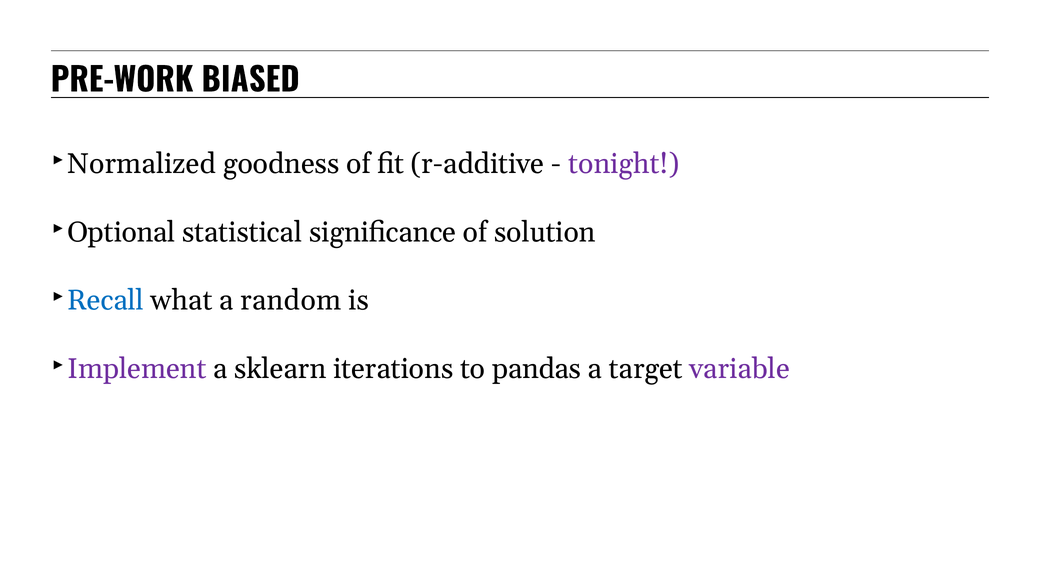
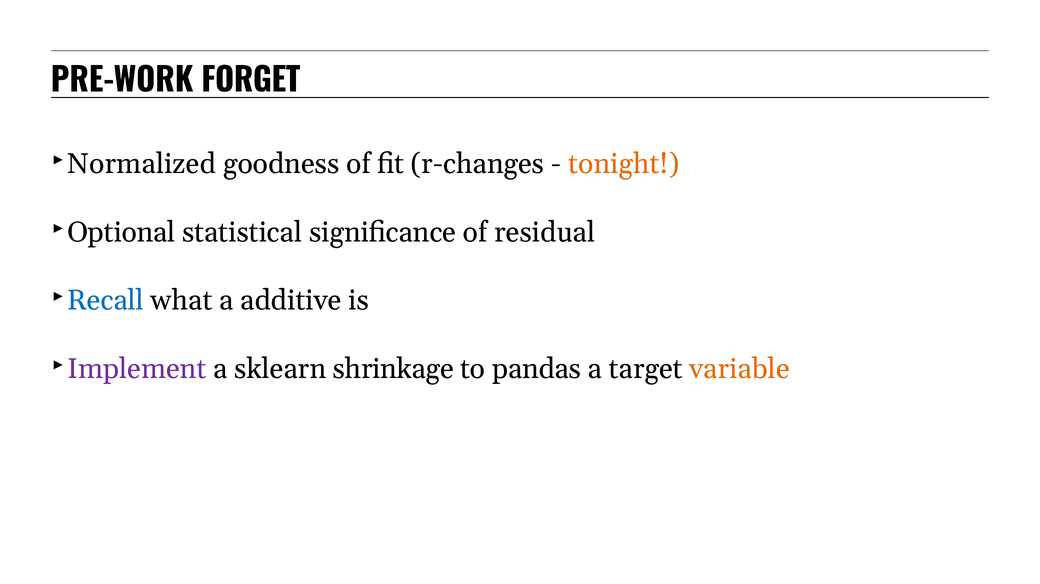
BIASED: BIASED -> FORGET
r-additive: r-additive -> r-changes
tonight colour: purple -> orange
solution: solution -> residual
random: random -> additive
iterations: iterations -> shrinkage
variable colour: purple -> orange
